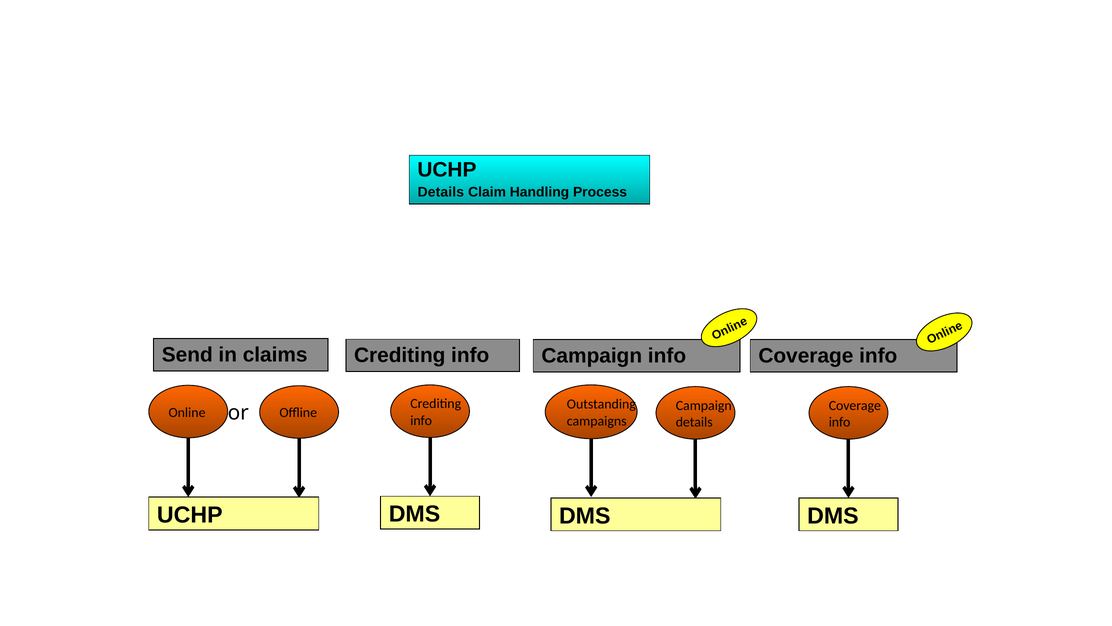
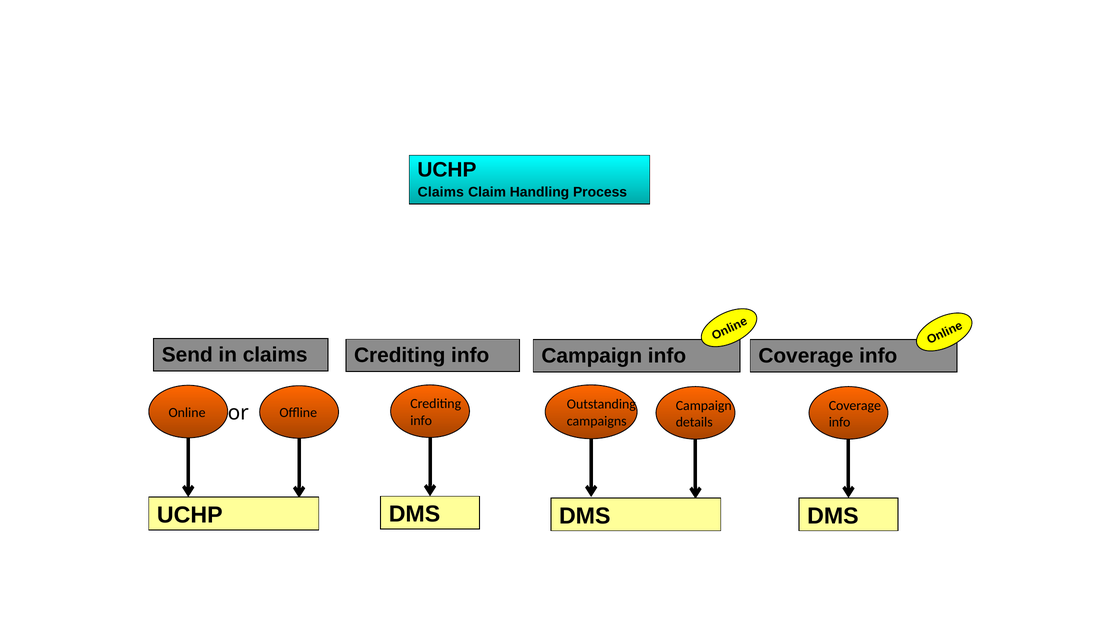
Details at (441, 192): Details -> Claims
